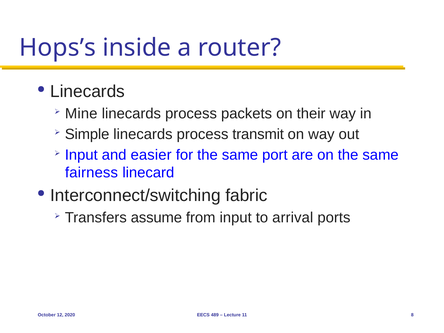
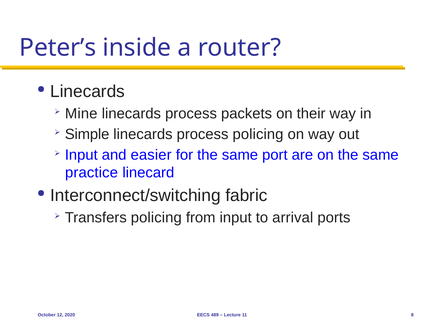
Hops’s: Hops’s -> Peter’s
process transmit: transmit -> policing
fairness: fairness -> practice
Transfers assume: assume -> policing
